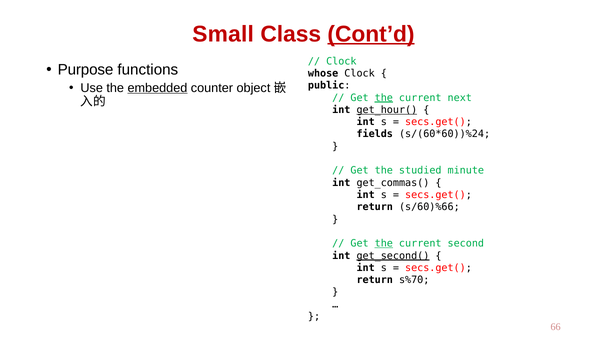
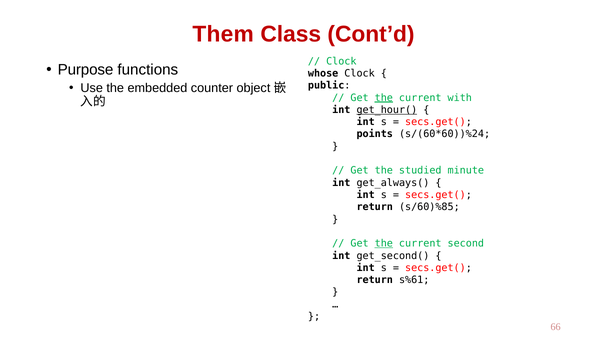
Small: Small -> Them
Cont’d underline: present -> none
embedded underline: present -> none
next: next -> with
fields: fields -> points
get_commas(: get_commas( -> get_always(
s/60)%66: s/60)%66 -> s/60)%85
get_second( underline: present -> none
s%70: s%70 -> s%61
